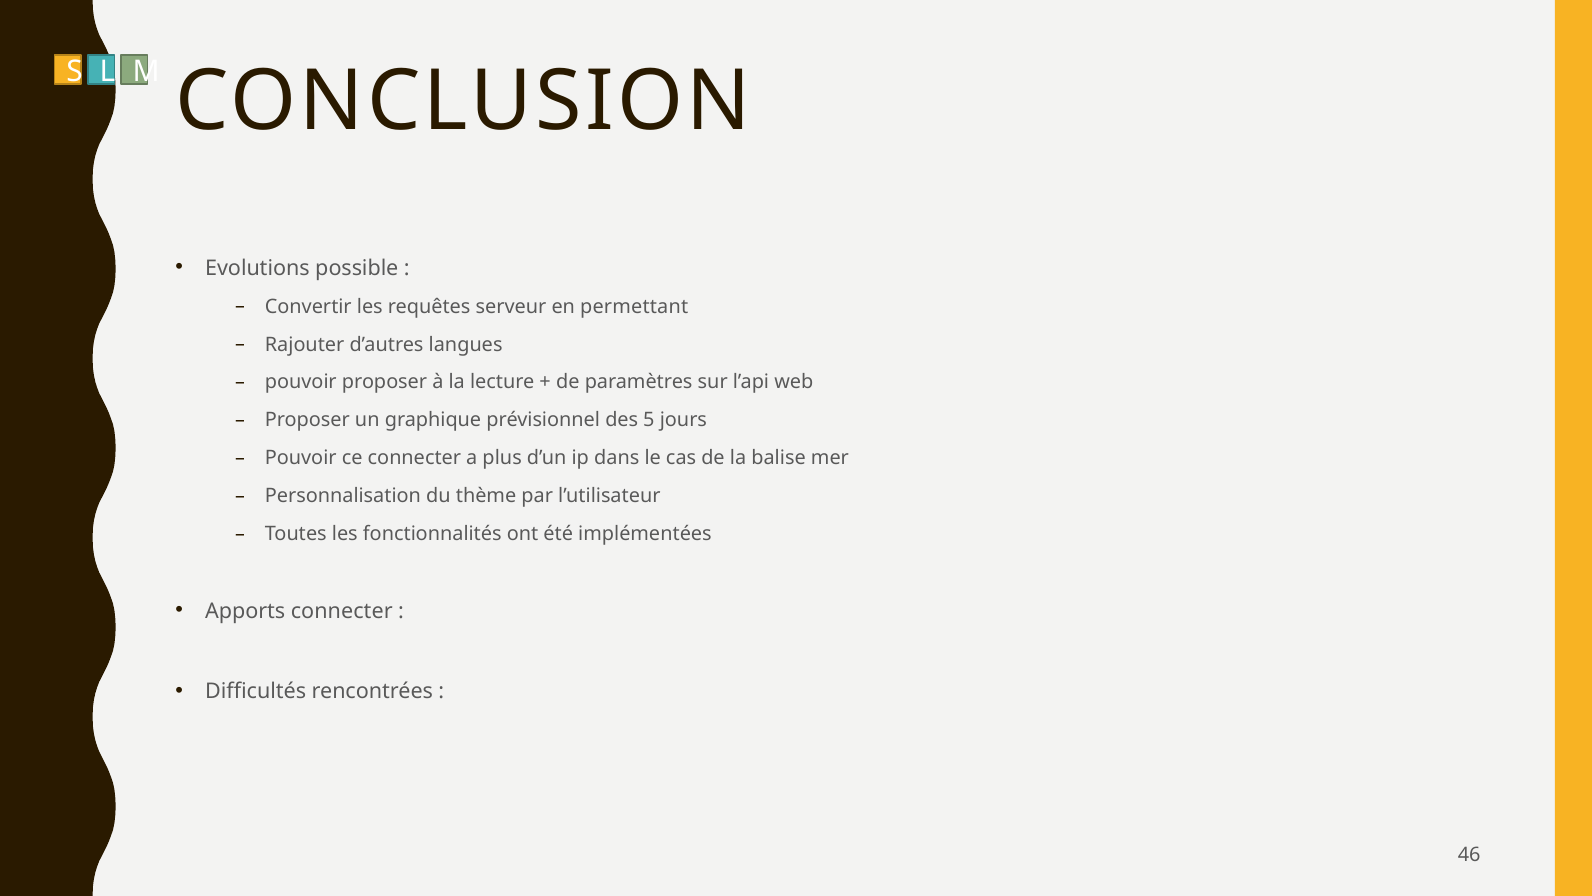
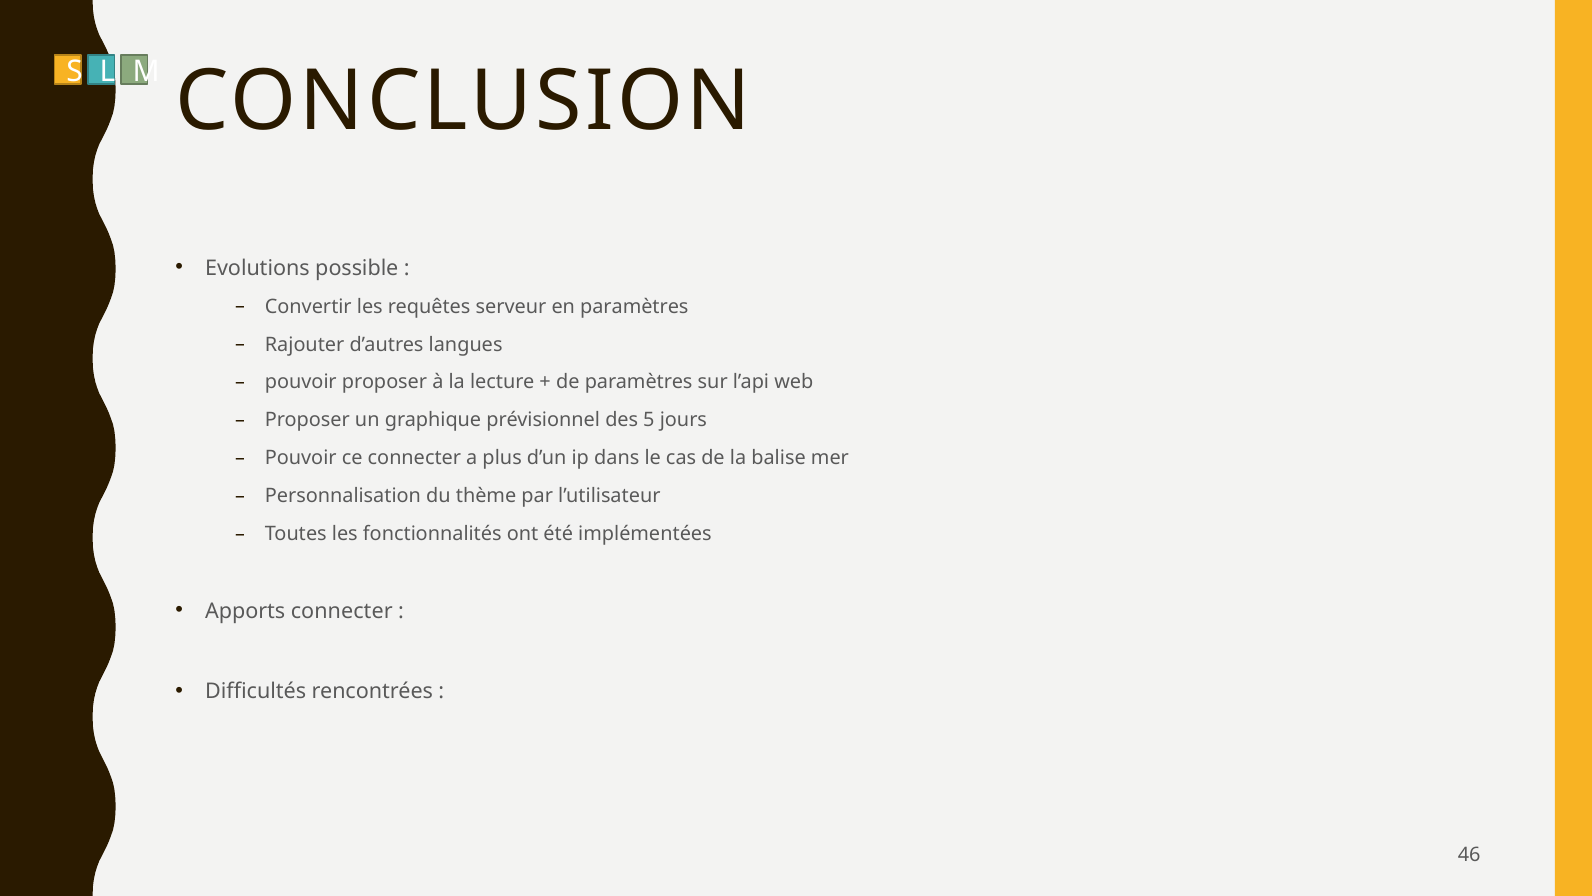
en permettant: permettant -> paramètres
